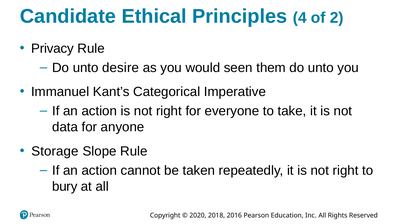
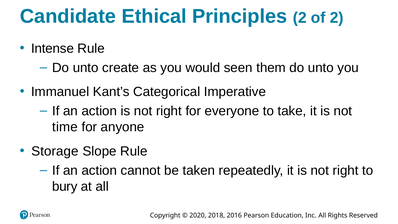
Principles 4: 4 -> 2
Privacy: Privacy -> Intense
desire: desire -> create
data: data -> time
